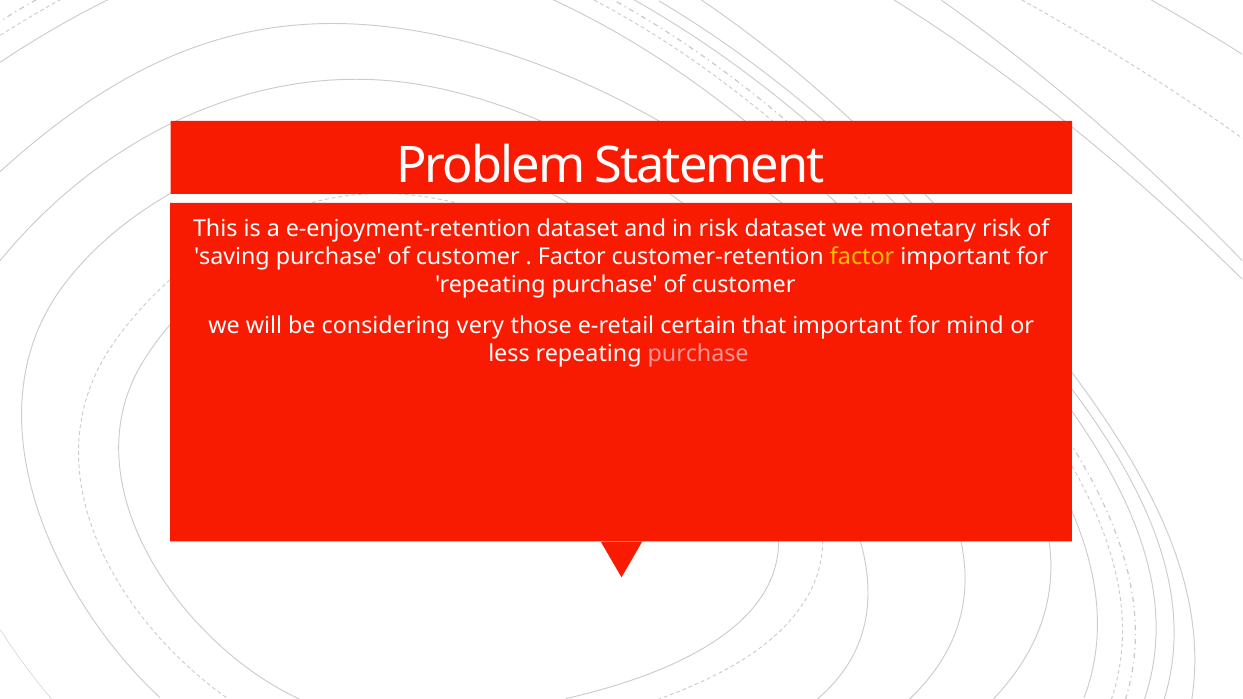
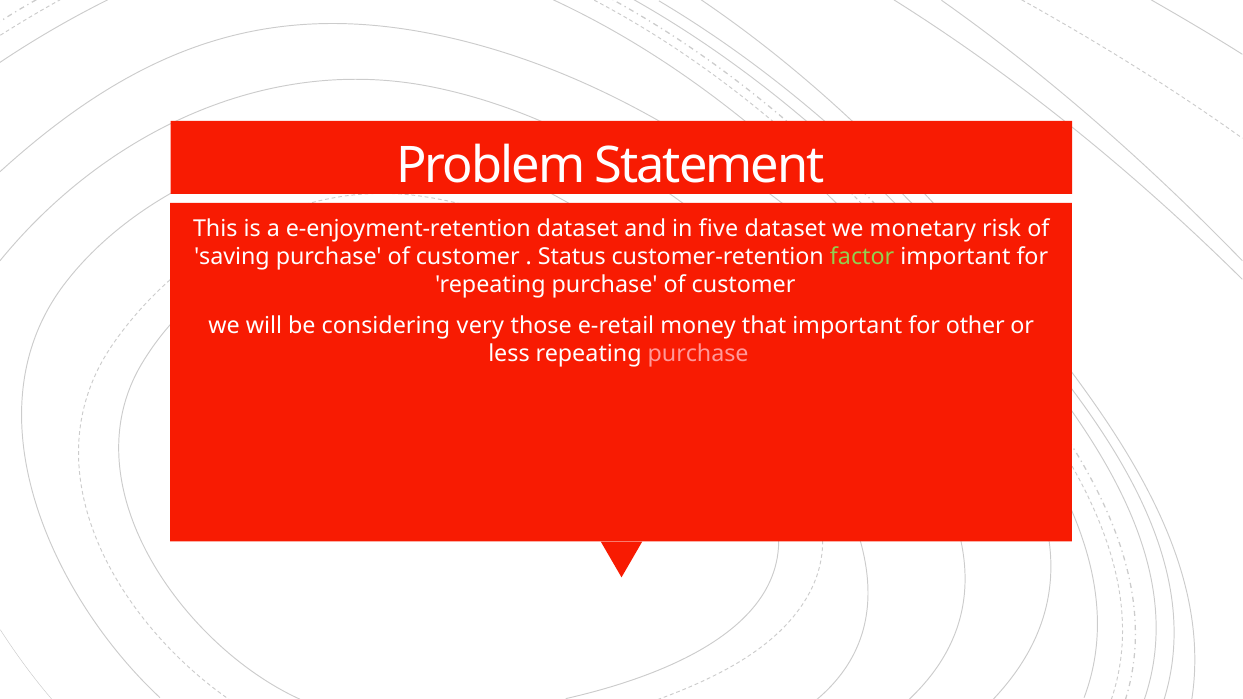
in risk: risk -> five
Factor at (572, 257): Factor -> Status
factor at (862, 257) colour: yellow -> light green
certain: certain -> money
mind: mind -> other
